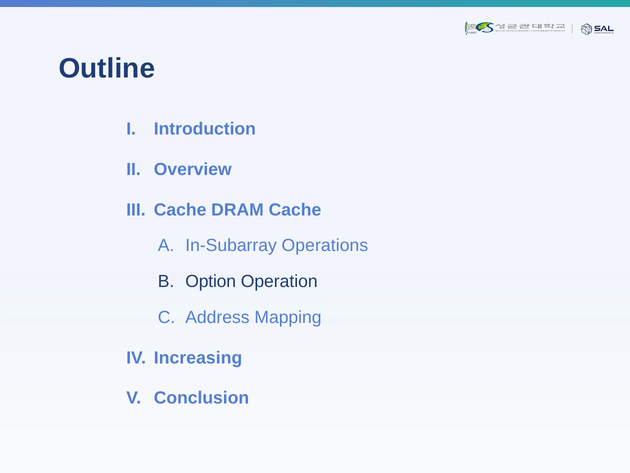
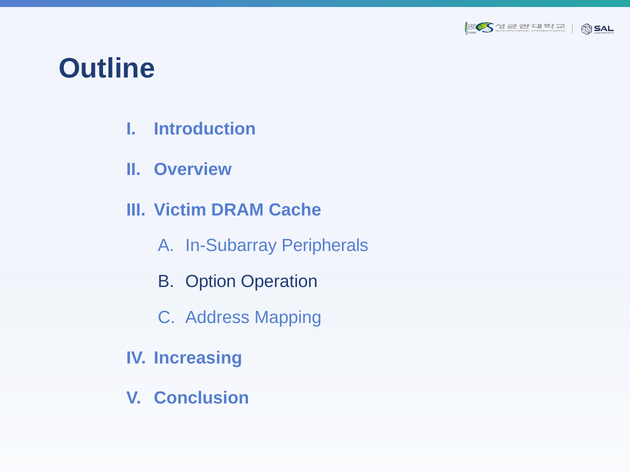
Cache at (180, 210): Cache -> Victim
Operations: Operations -> Peripherals
